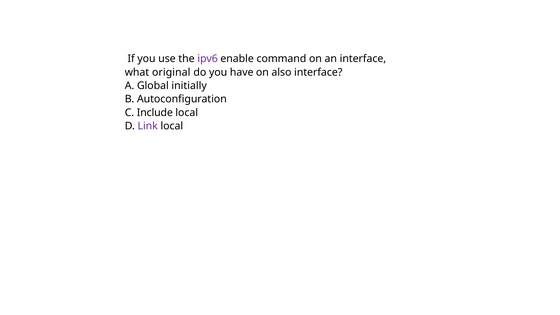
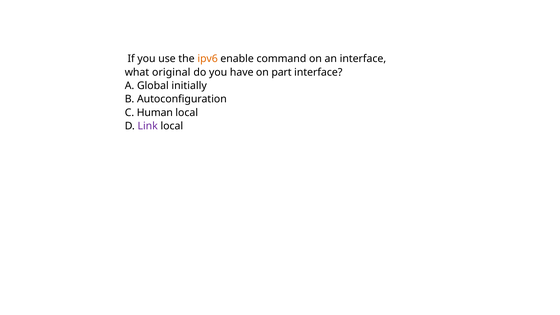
ipv6 colour: purple -> orange
also: also -> part
Include: Include -> Human
